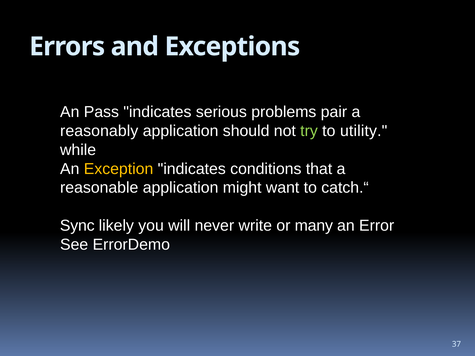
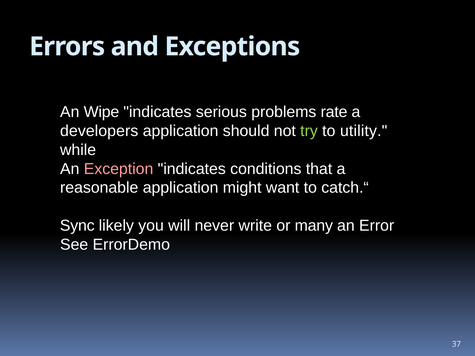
Pass: Pass -> Wipe
pair: pair -> rate
reasonably: reasonably -> developers
Exception colour: yellow -> pink
